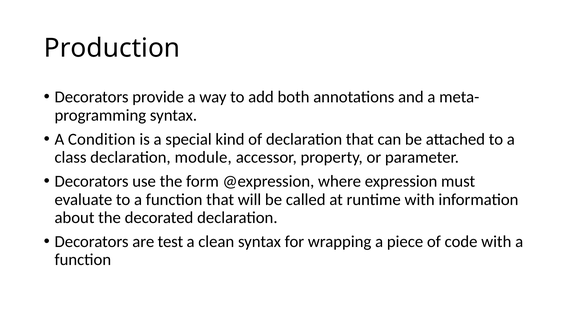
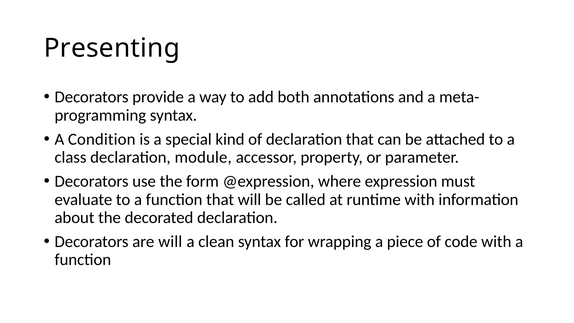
Production: Production -> Presenting
are test: test -> will
